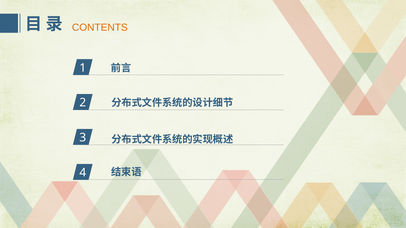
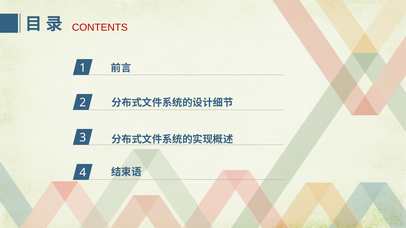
CONTENTS colour: orange -> red
